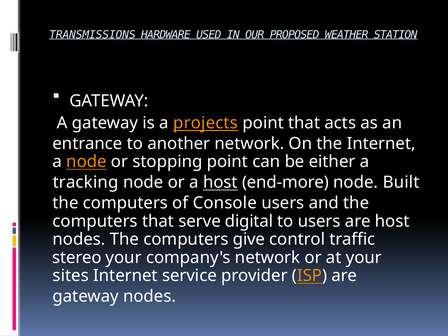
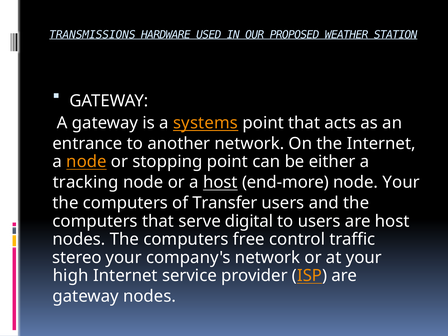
projects: projects -> systems
node Built: Built -> Your
Console: Console -> Transfer
give: give -> free
sites: sites -> high
